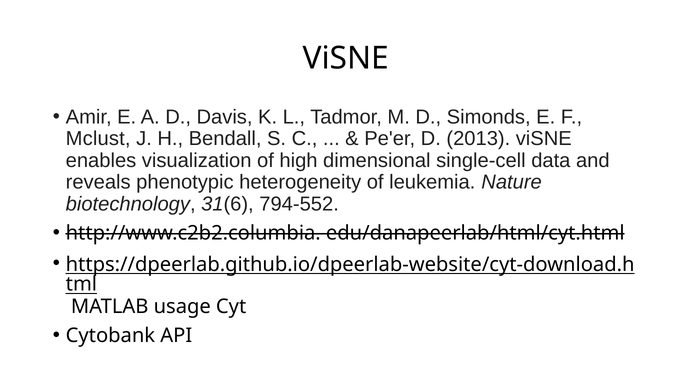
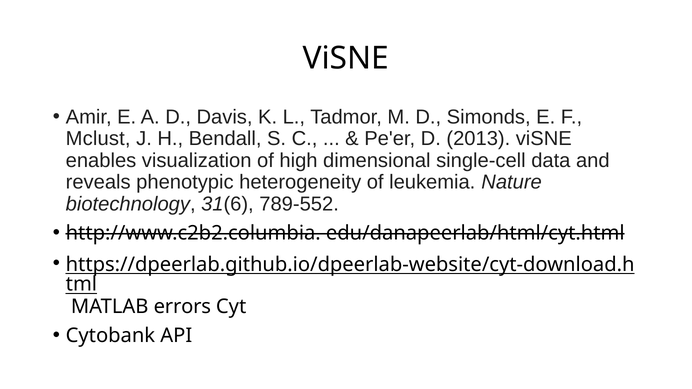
794-552: 794-552 -> 789-552
usage: usage -> errors
